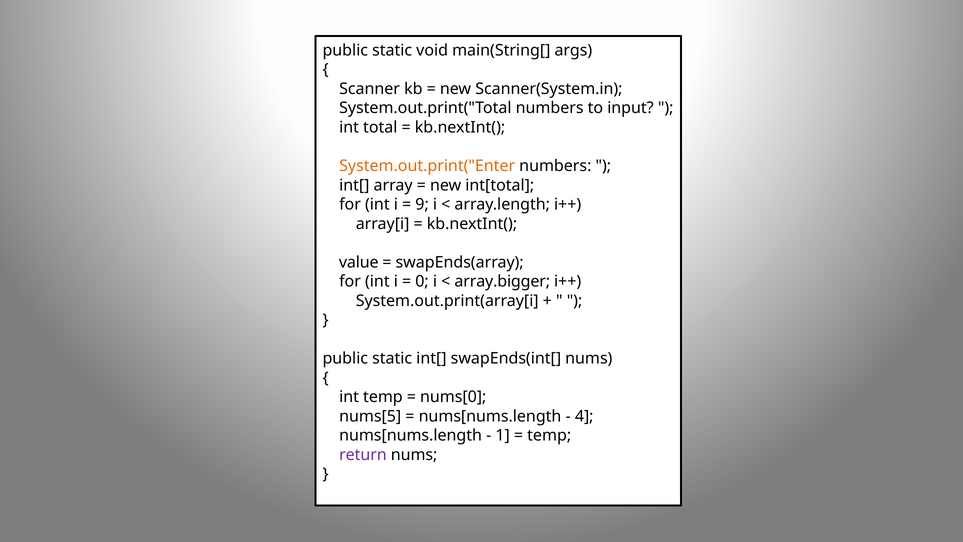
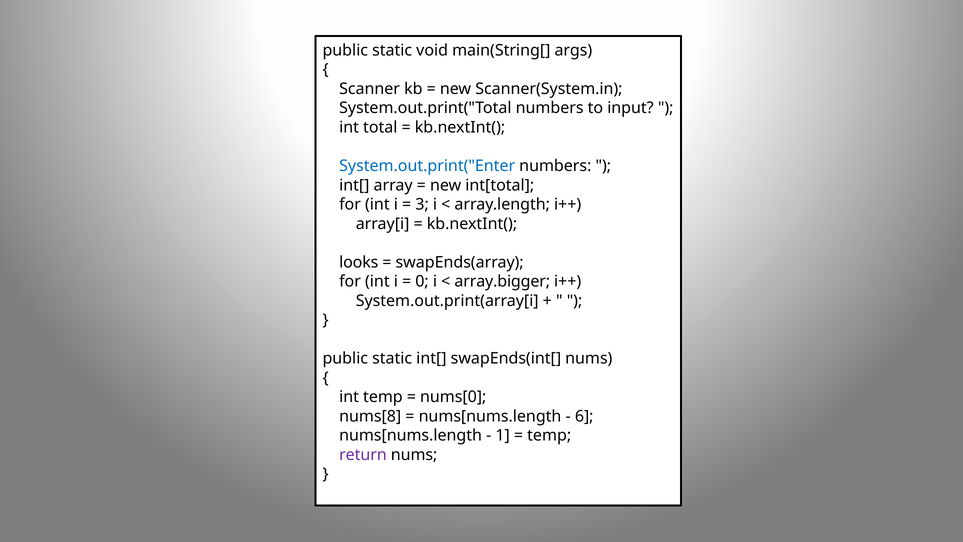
System.out.print("Enter colour: orange -> blue
9: 9 -> 3
value: value -> looks
nums[5: nums[5 -> nums[8
4: 4 -> 6
